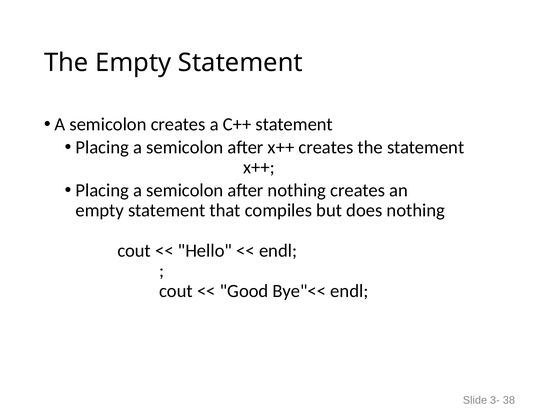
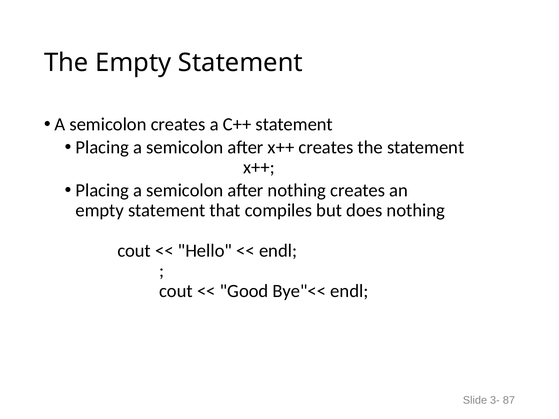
38: 38 -> 87
